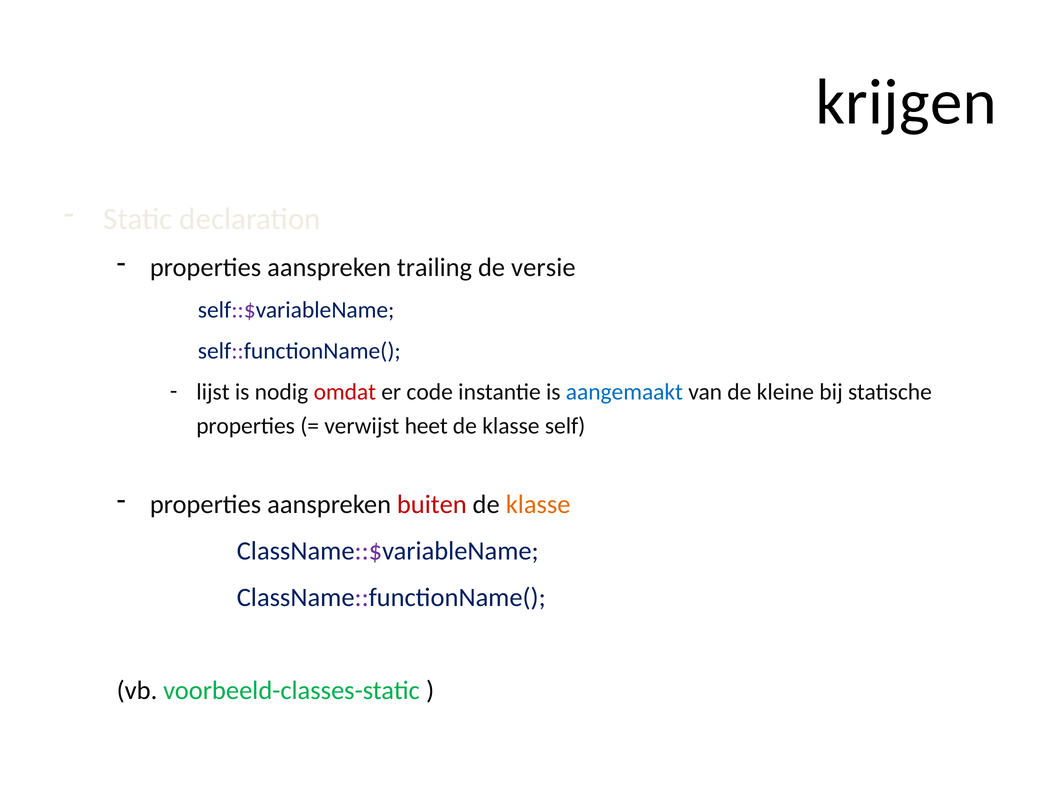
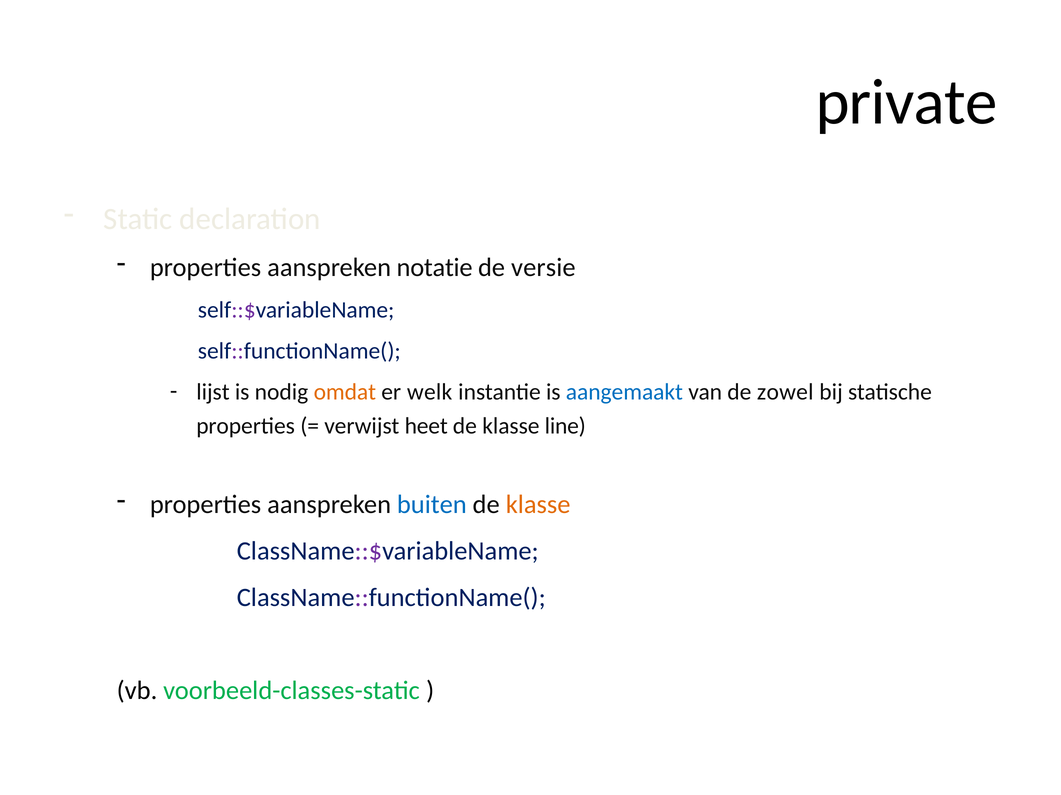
krijgen: krijgen -> private
trailing: trailing -> notatie
omdat colour: red -> orange
code: code -> welk
kleine: kleine -> zowel
self: self -> line
buiten colour: red -> blue
